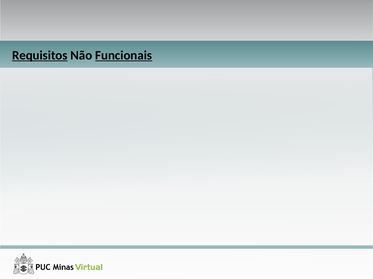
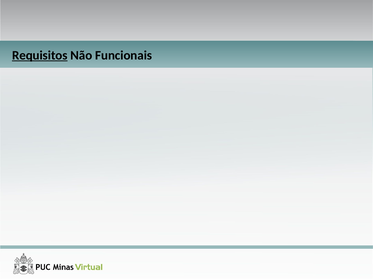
Funcionais underline: present -> none
